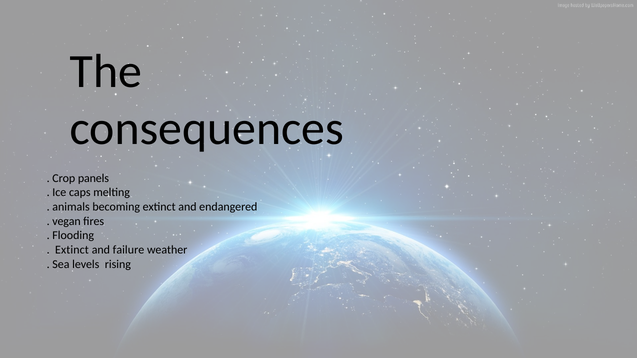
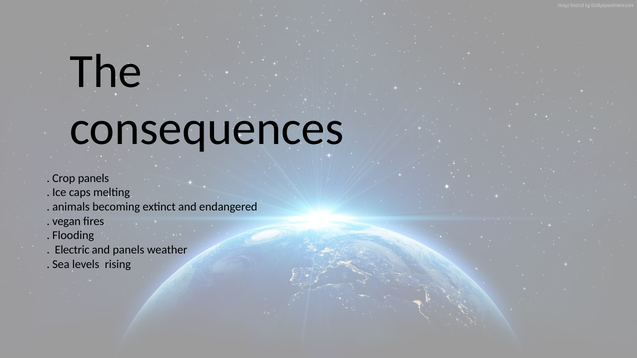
Extinct at (72, 250): Extinct -> Electric
and failure: failure -> panels
